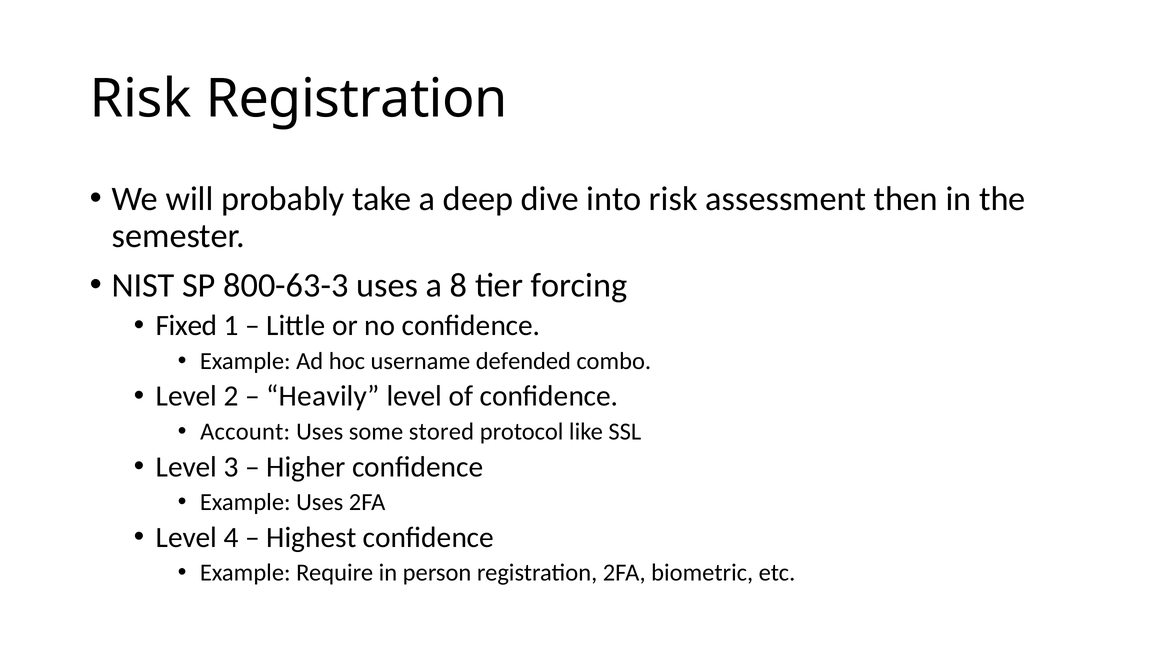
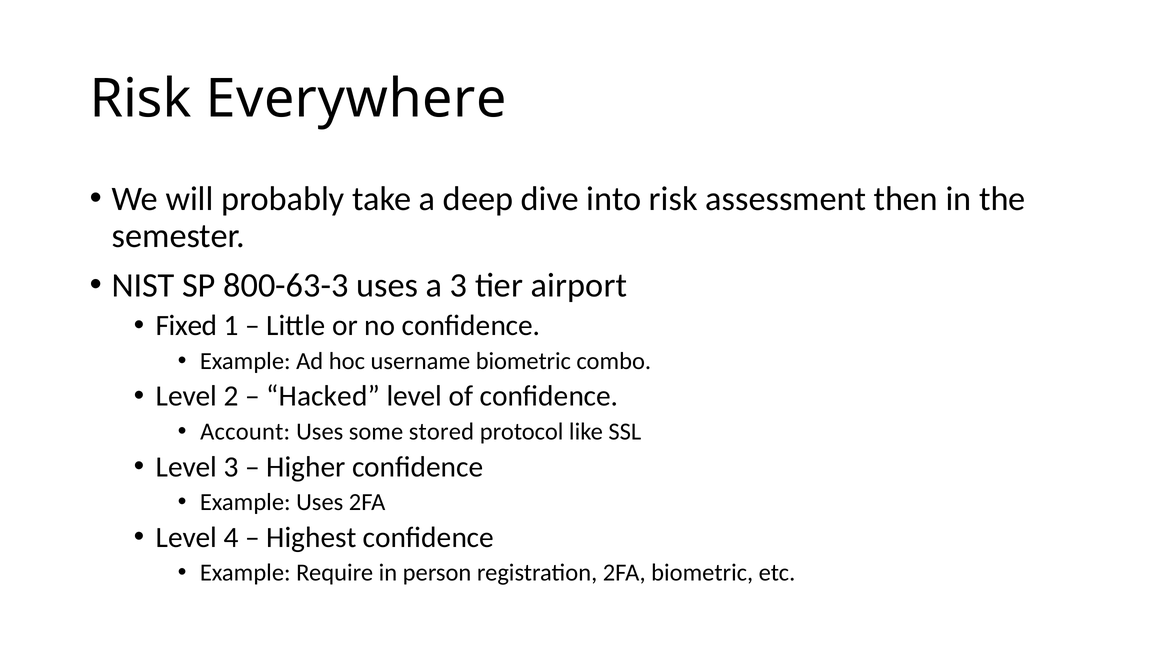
Risk Registration: Registration -> Everywhere
a 8: 8 -> 3
forcing: forcing -> airport
username defended: defended -> biometric
Heavily: Heavily -> Hacked
